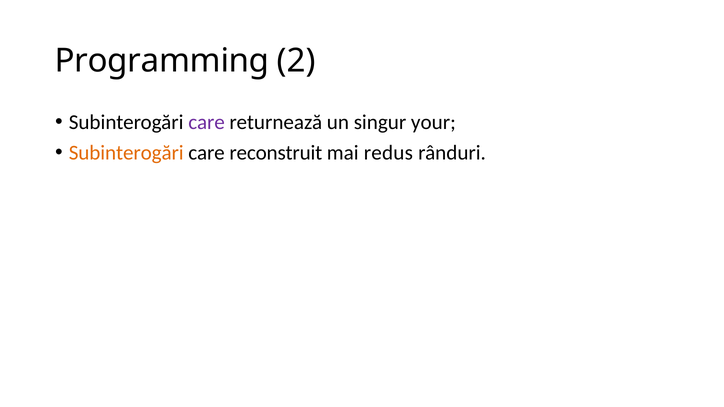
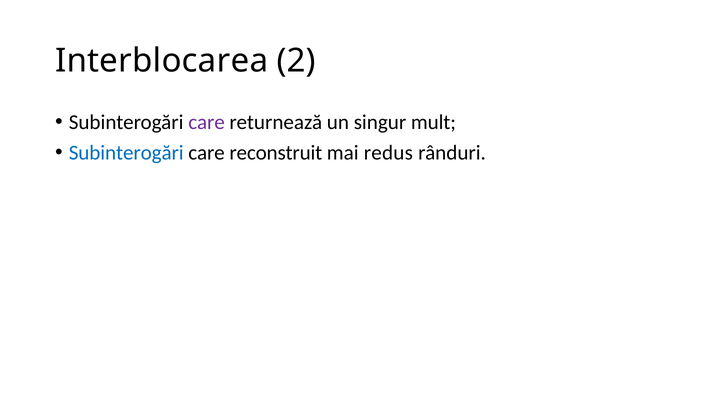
Programming: Programming -> Interblocarea
your: your -> mult
Subinterogări at (126, 153) colour: orange -> blue
